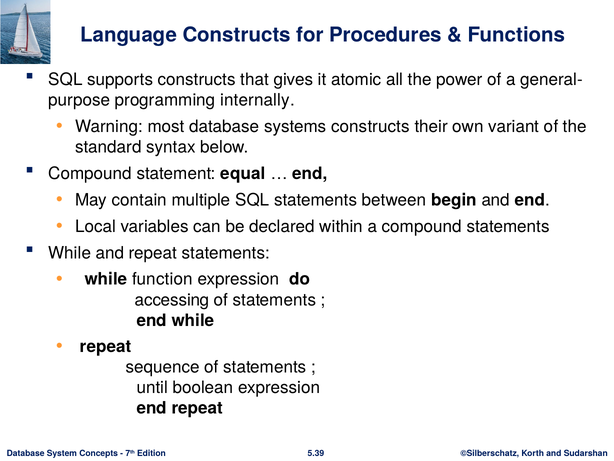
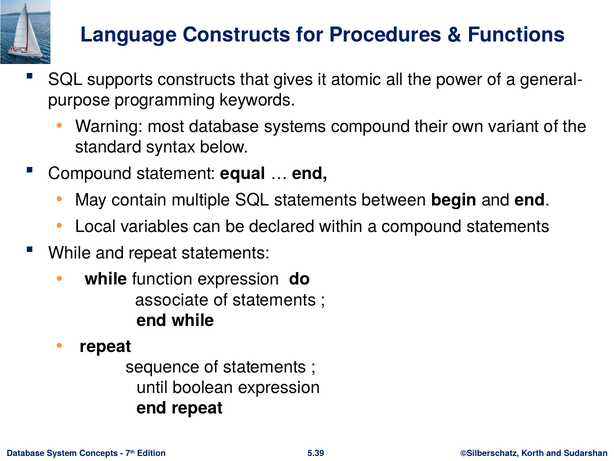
internally: internally -> keywords
systems constructs: constructs -> compound
accessing: accessing -> associate
